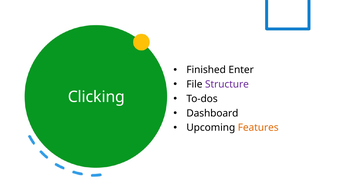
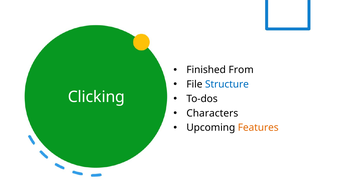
Enter: Enter -> From
Structure colour: purple -> blue
Dashboard: Dashboard -> Characters
